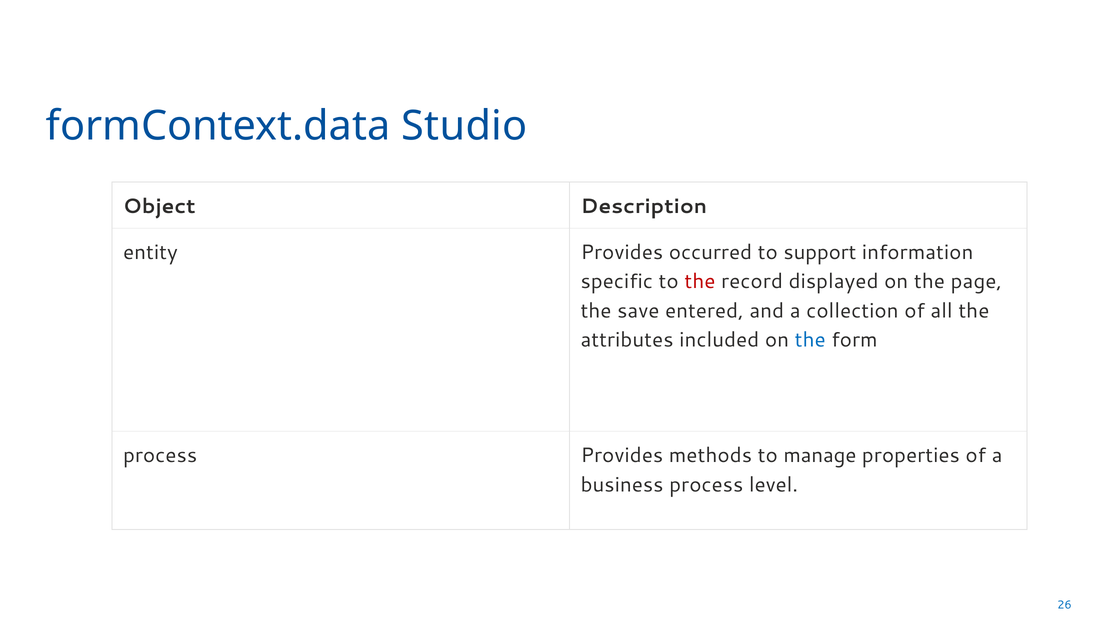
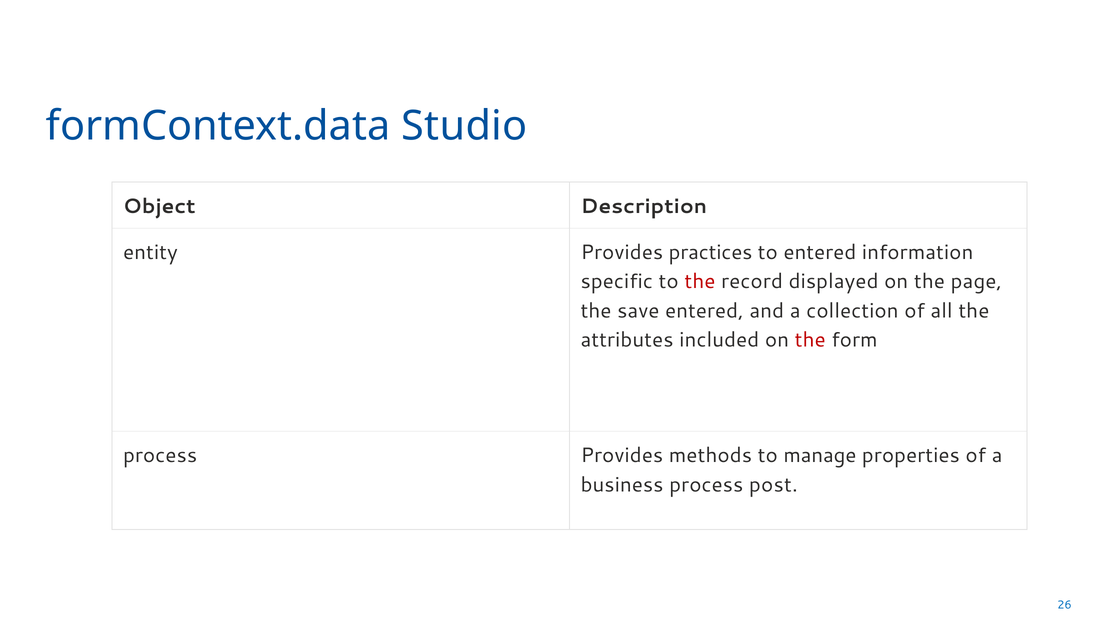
occurred: occurred -> practices
to support: support -> entered
the at (810, 340) colour: blue -> red
level: level -> post
